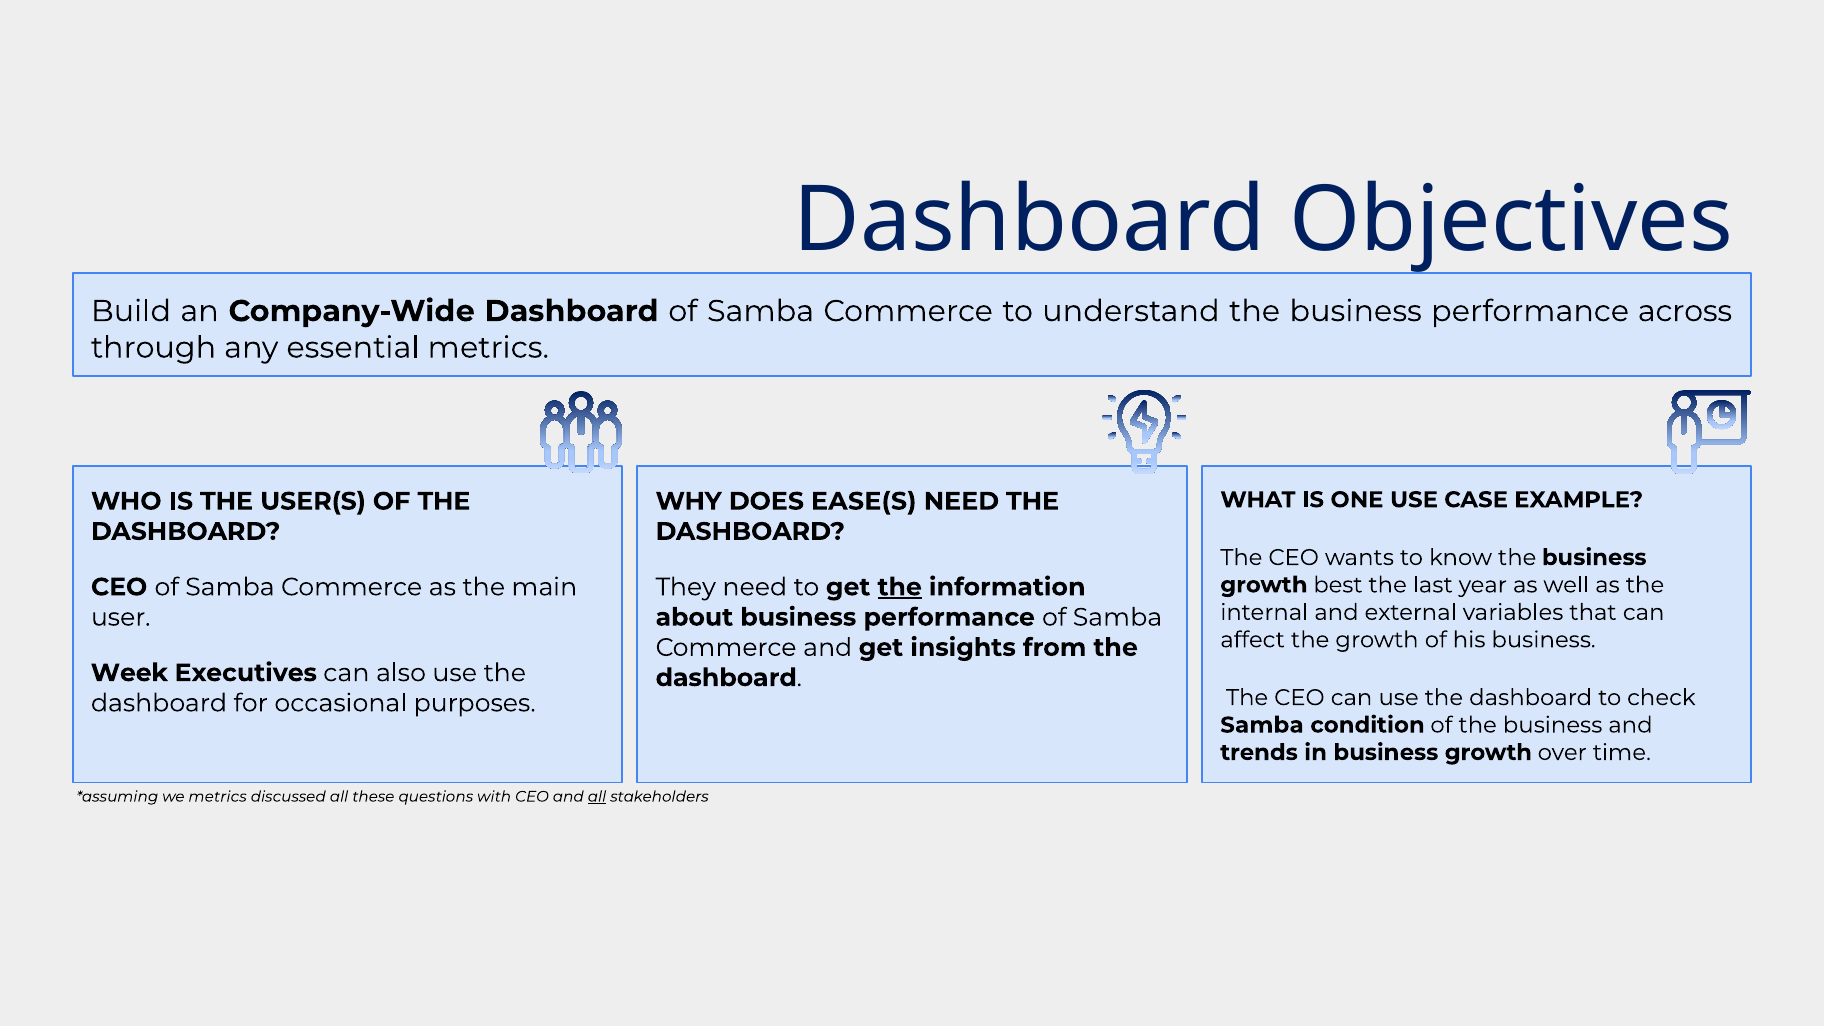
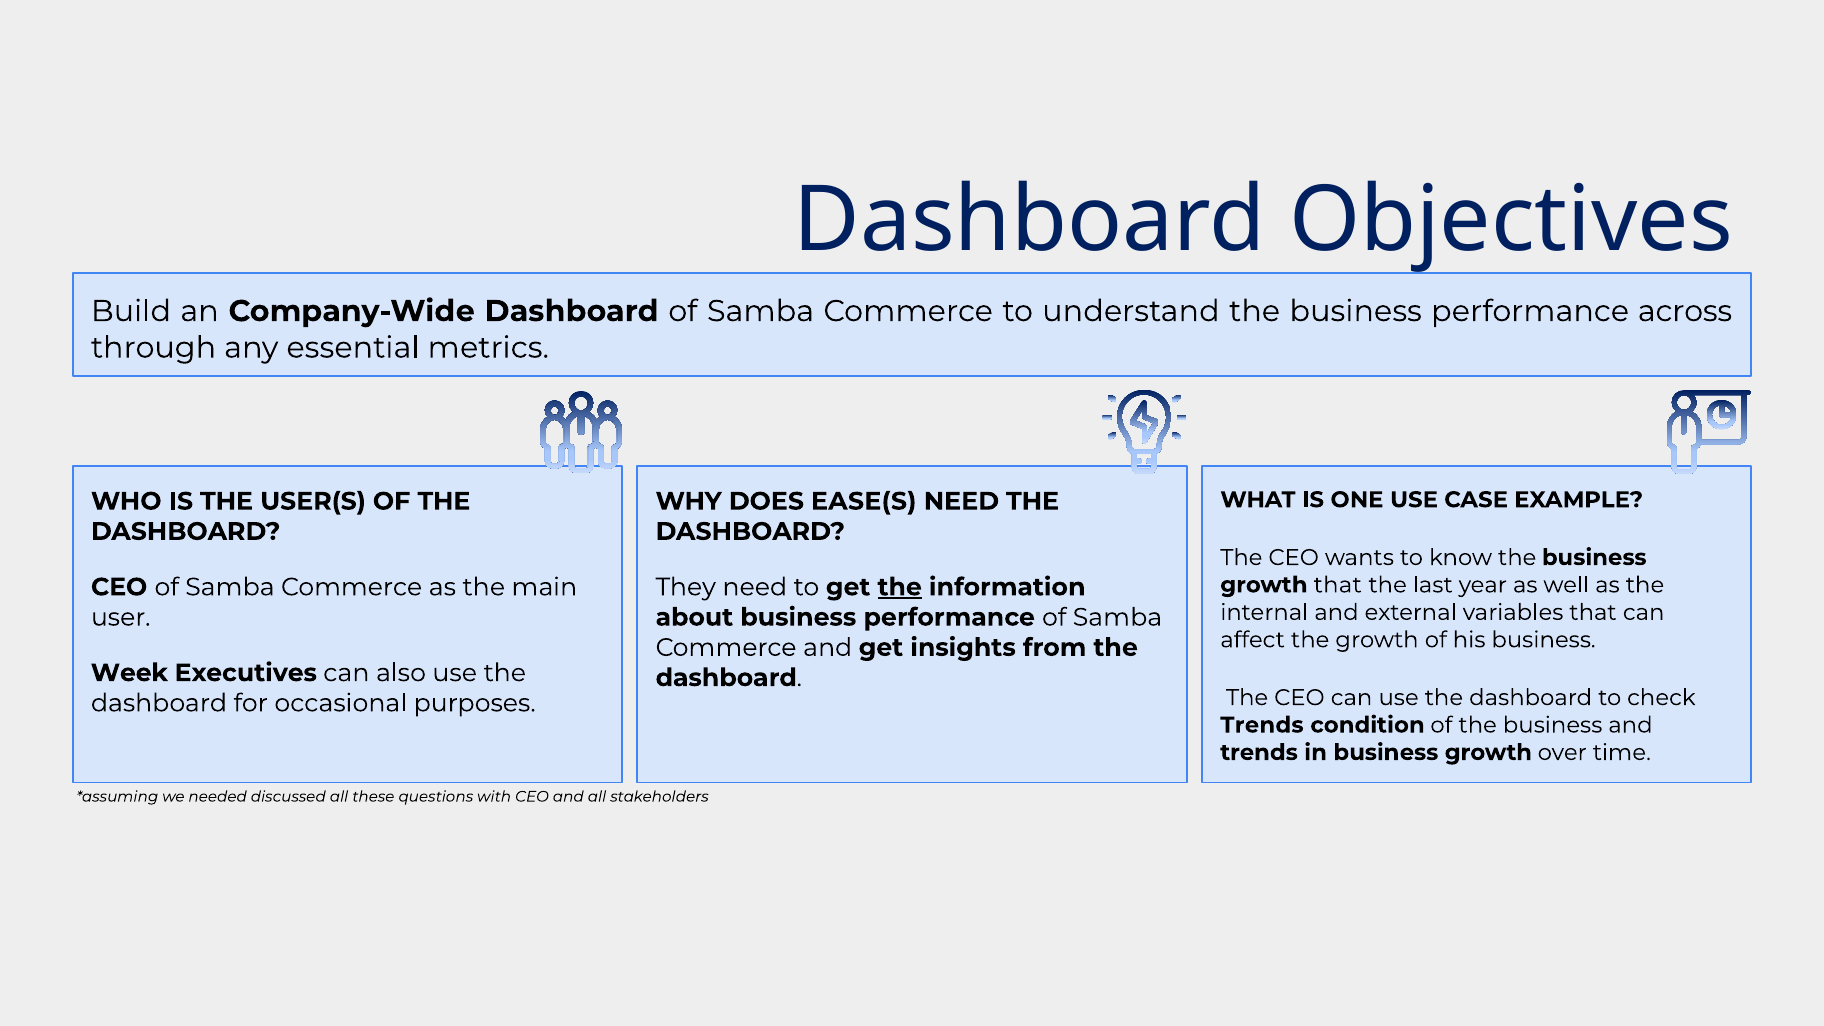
growth best: best -> that
Samba at (1262, 725): Samba -> Trends
we metrics: metrics -> needed
all at (597, 797) underline: present -> none
